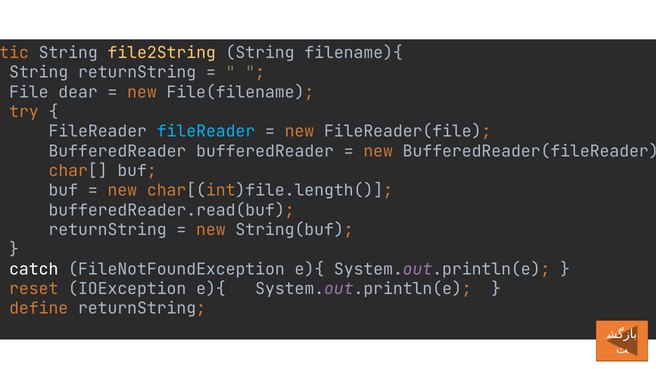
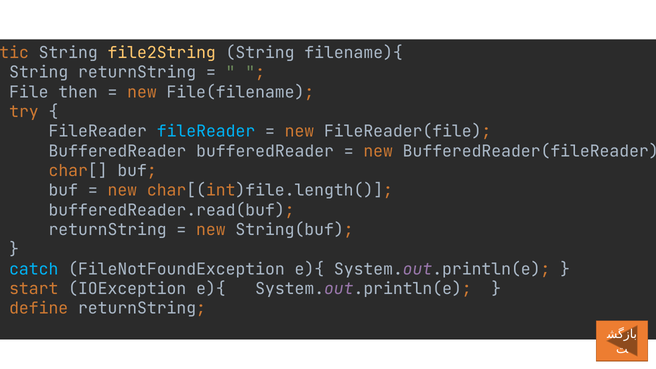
dear: dear -> then
catch colour: white -> light blue
reset: reset -> start
